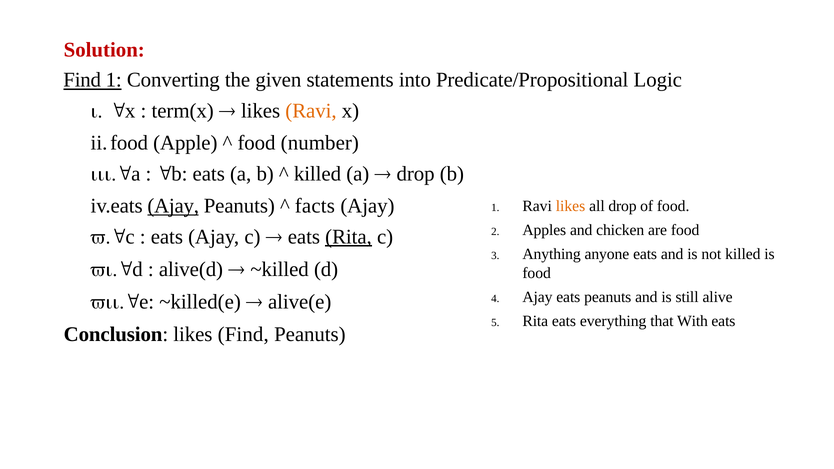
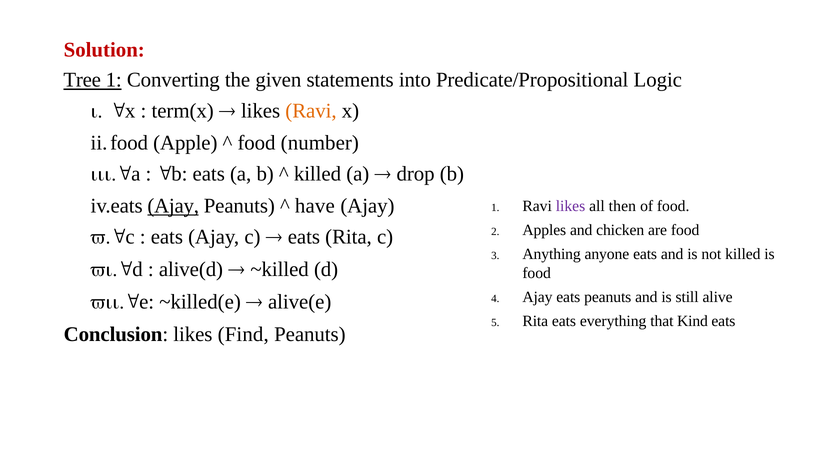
Find at (82, 80): Find -> Tree
facts: facts -> have
likes at (571, 206) colour: orange -> purple
all drop: drop -> then
Rita at (349, 237) underline: present -> none
With: With -> Kind
